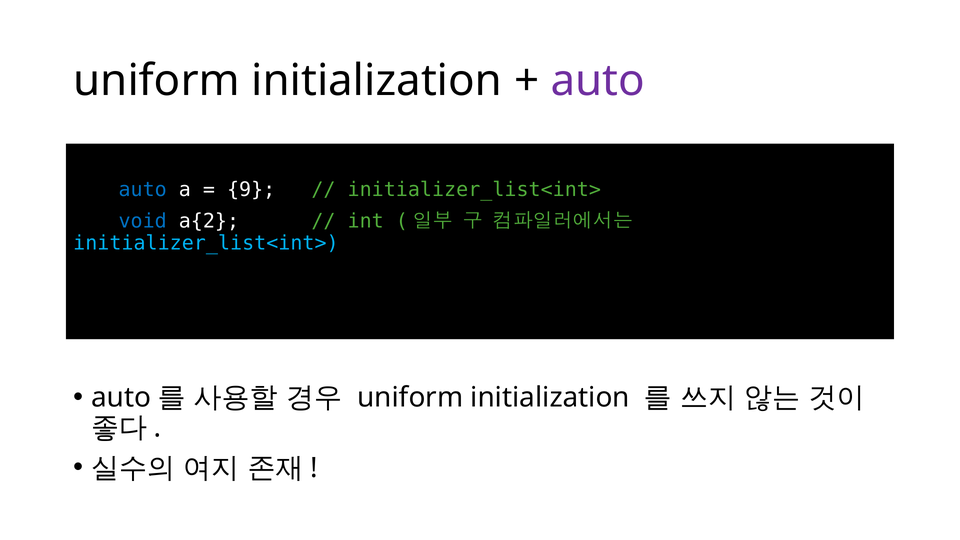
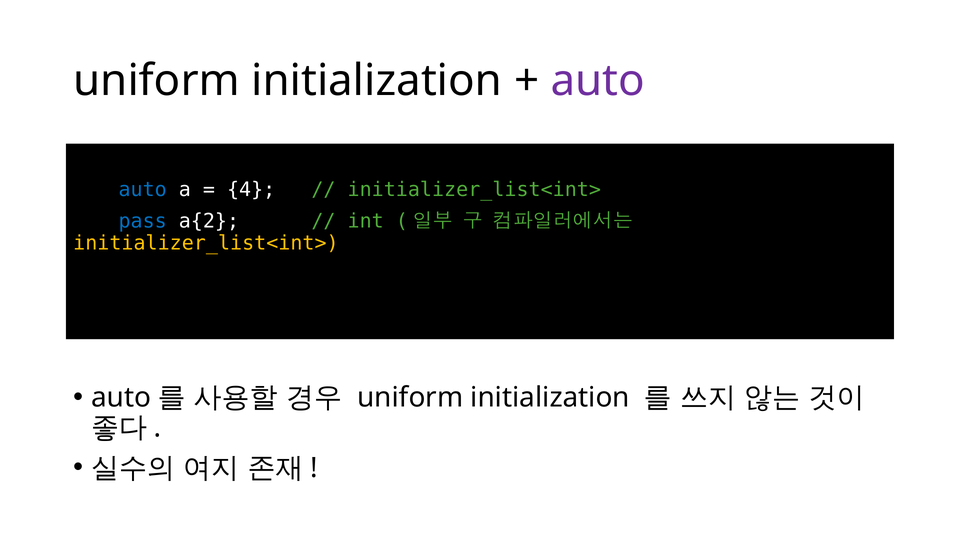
9: 9 -> 4
void: void -> pass
initializer_list<int> at (206, 243) colour: light blue -> yellow
